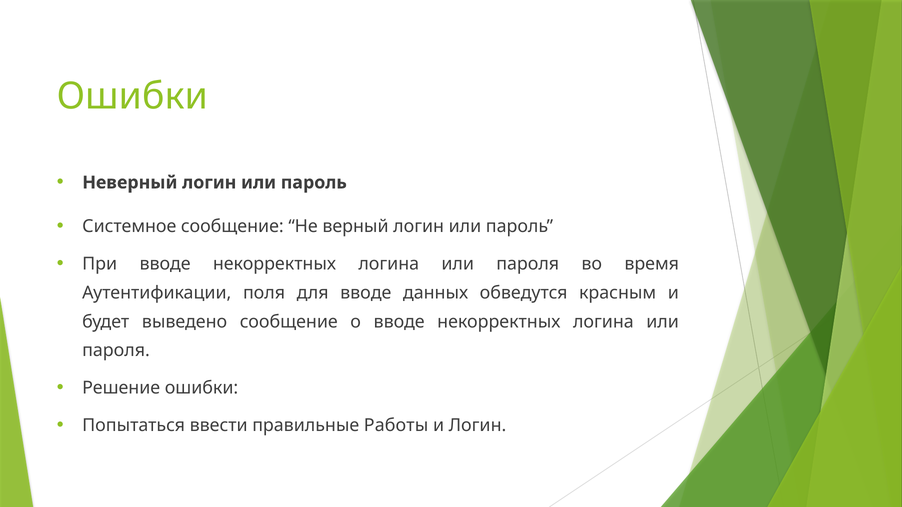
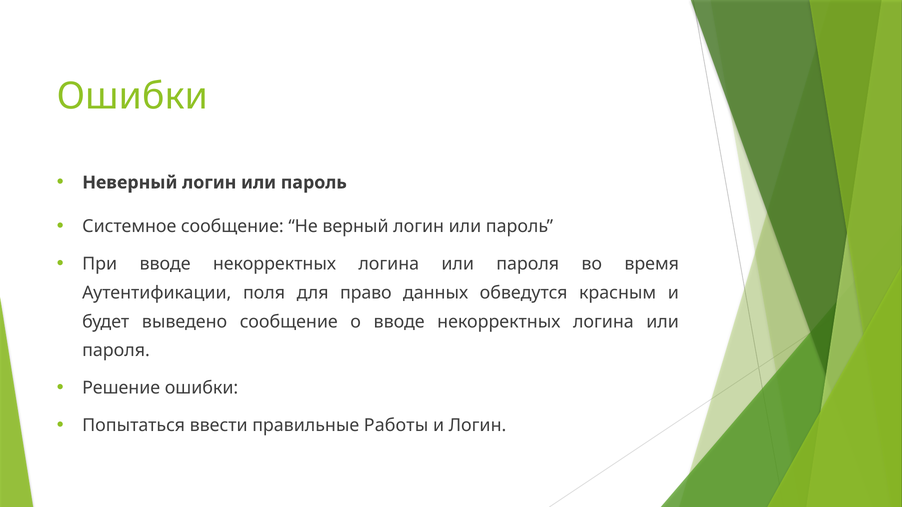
для вводе: вводе -> право
